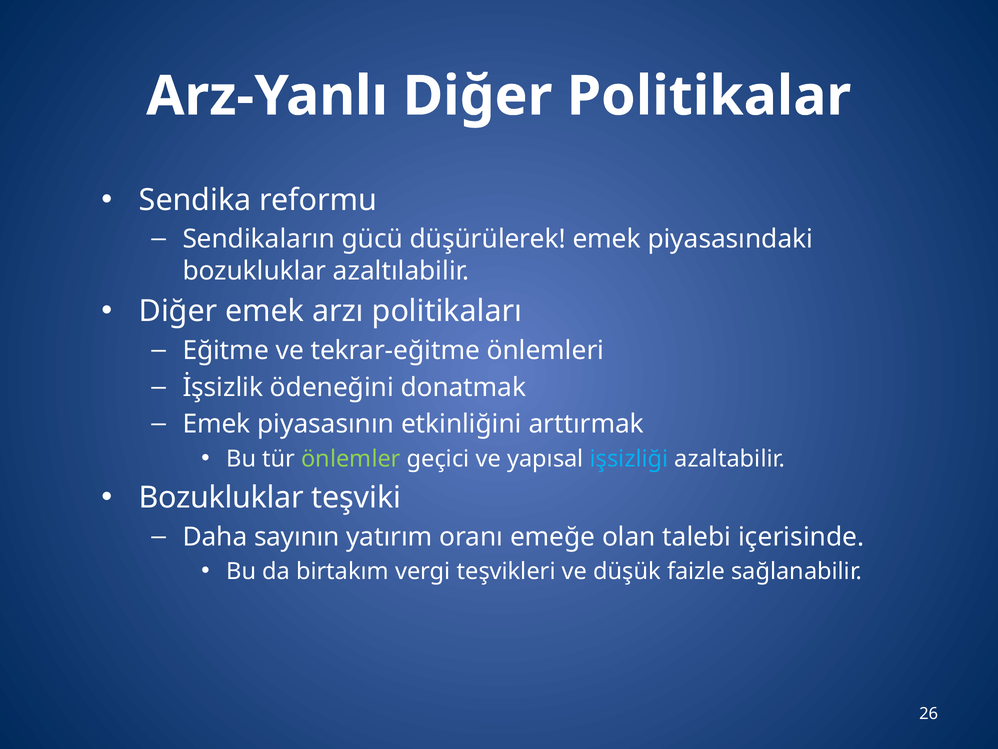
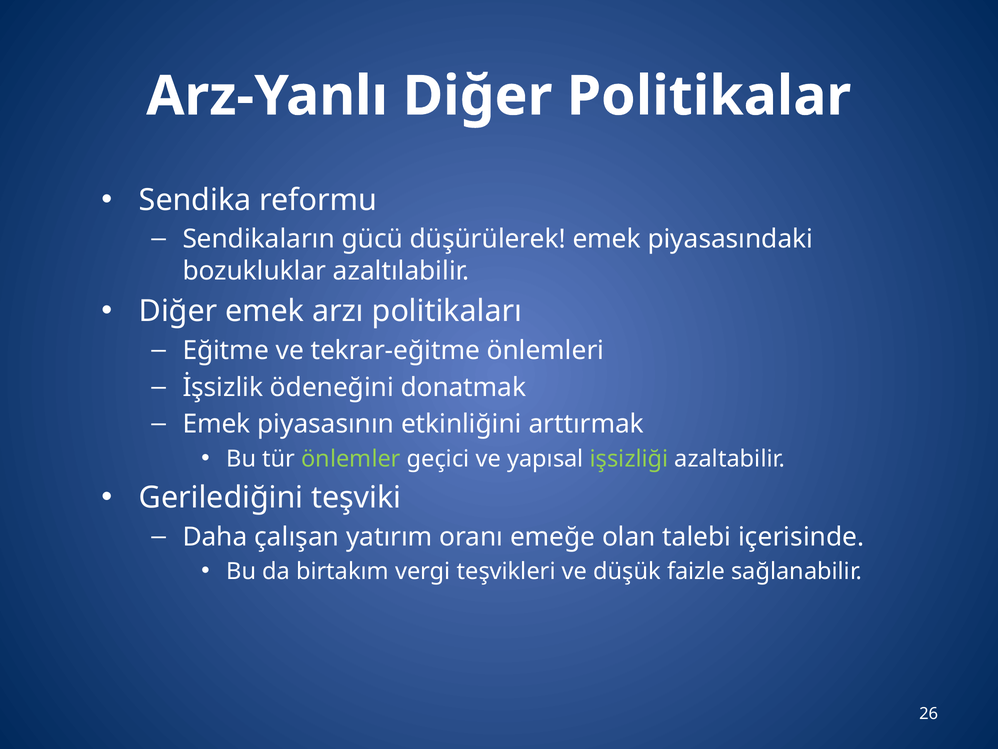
işsizliği colour: light blue -> light green
Bozukluklar at (221, 497): Bozukluklar -> Gerilediğini
sayının: sayının -> çalışan
